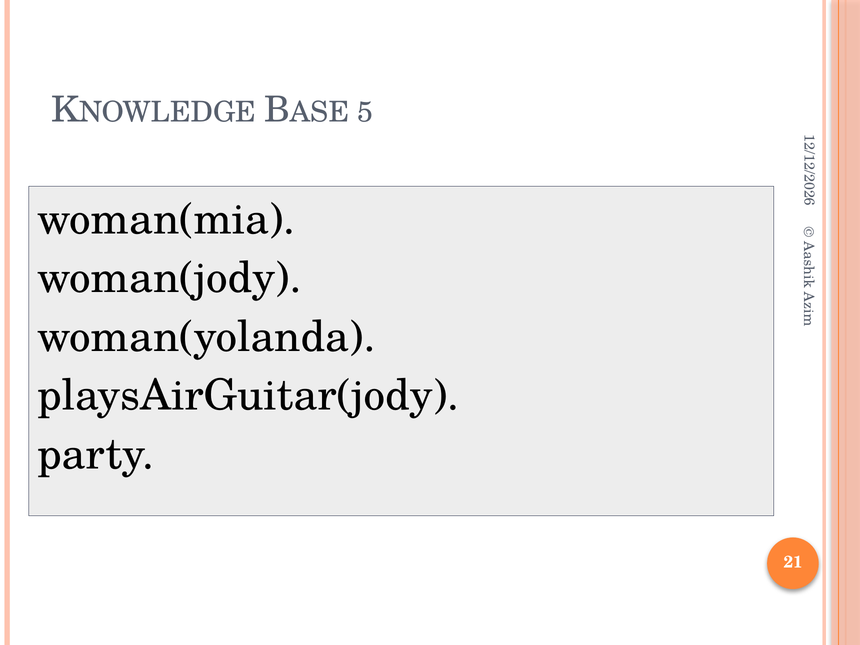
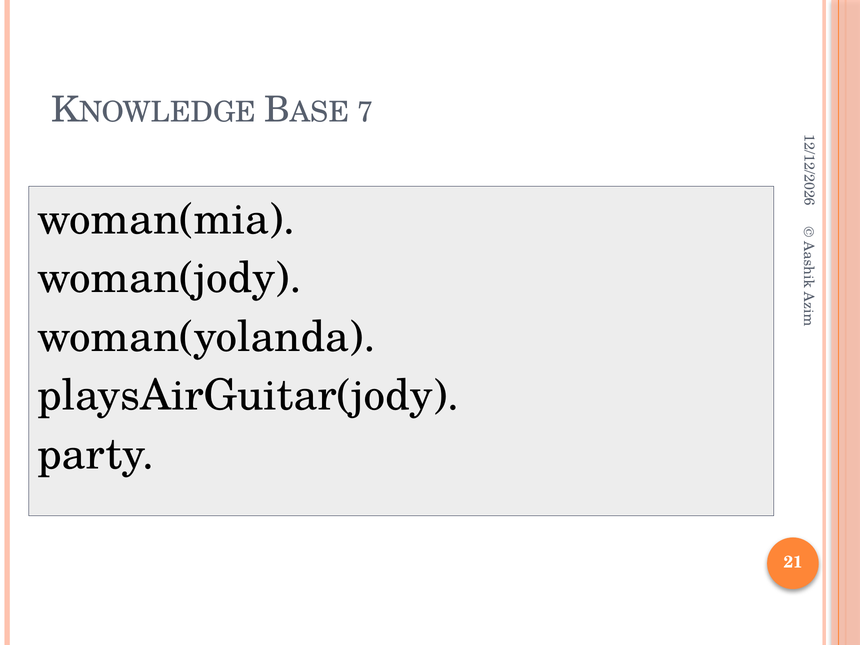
5: 5 -> 7
